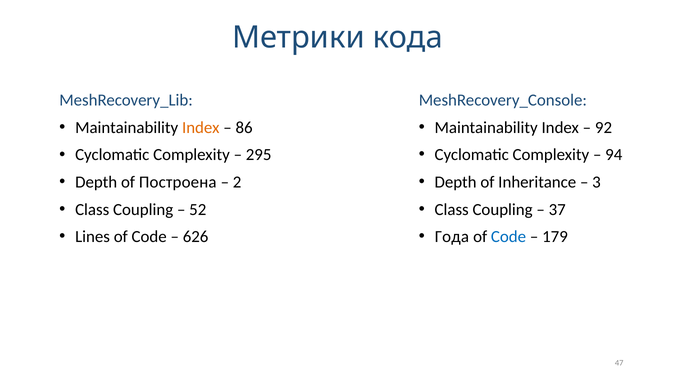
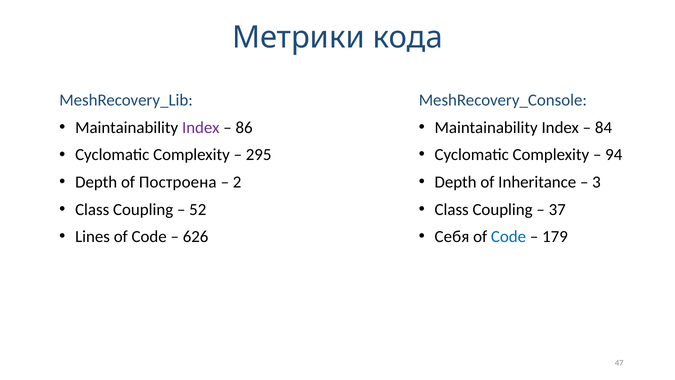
Index at (201, 127) colour: orange -> purple
92: 92 -> 84
Года: Года -> Себя
